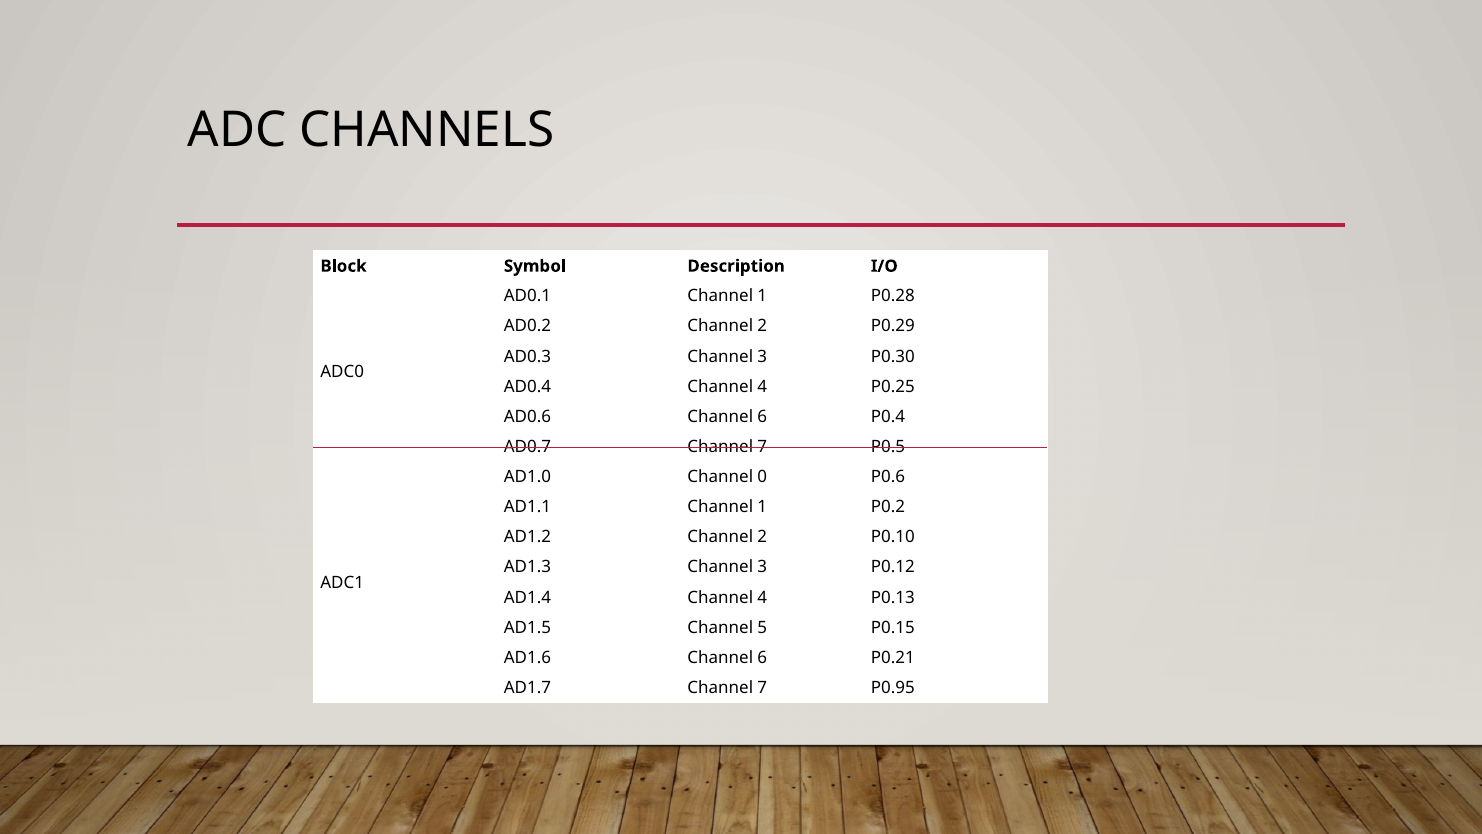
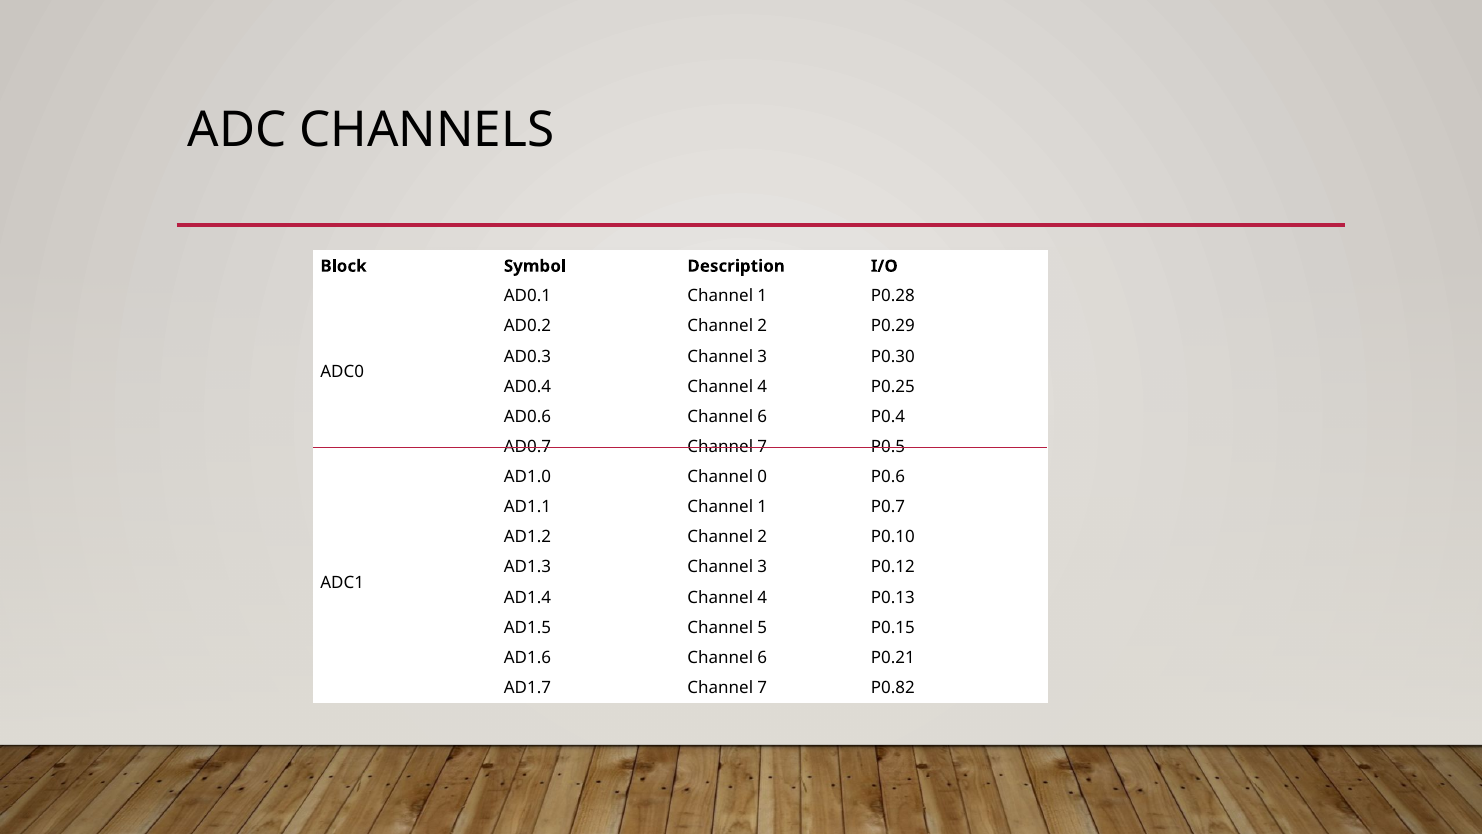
P0.2: P0.2 -> P0.7
P0.95: P0.95 -> P0.82
